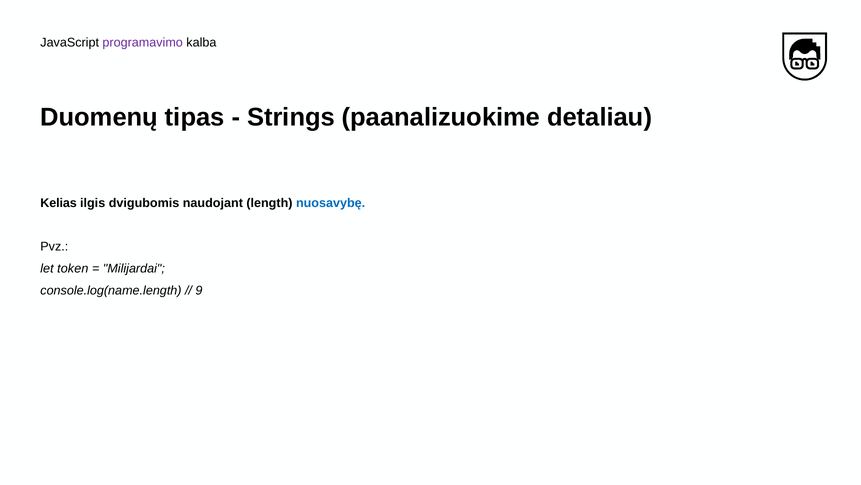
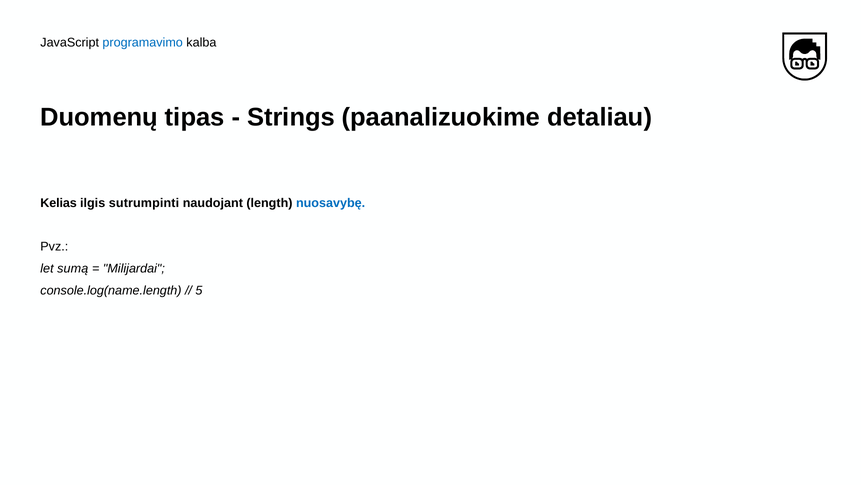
programavimo colour: purple -> blue
dvigubomis: dvigubomis -> sutrumpinti
token: token -> sumą
9: 9 -> 5
